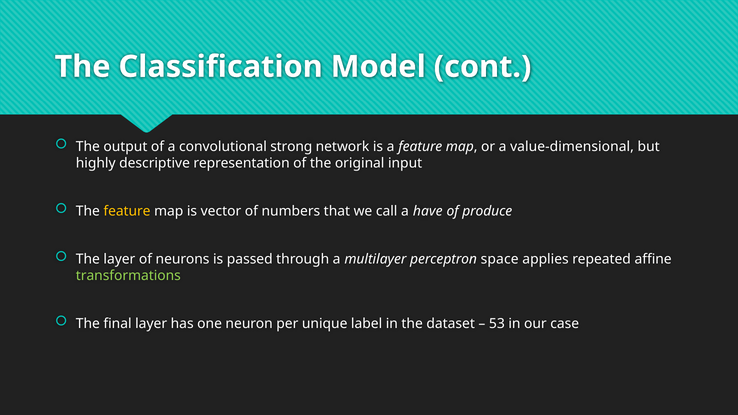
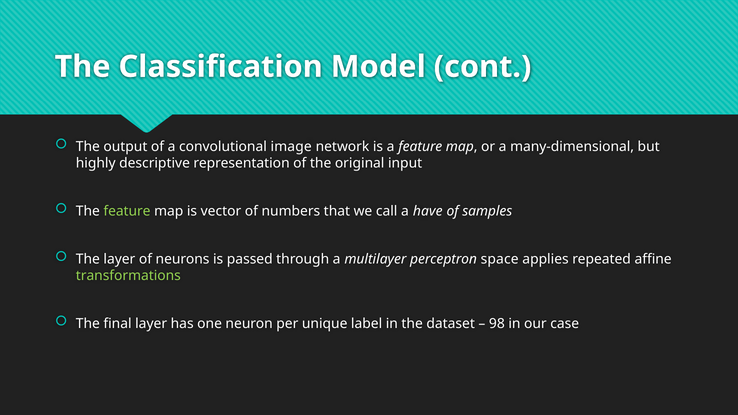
strong: strong -> image
value-dimensional: value-dimensional -> many-dimensional
feature at (127, 211) colour: yellow -> light green
produce: produce -> samples
53: 53 -> 98
